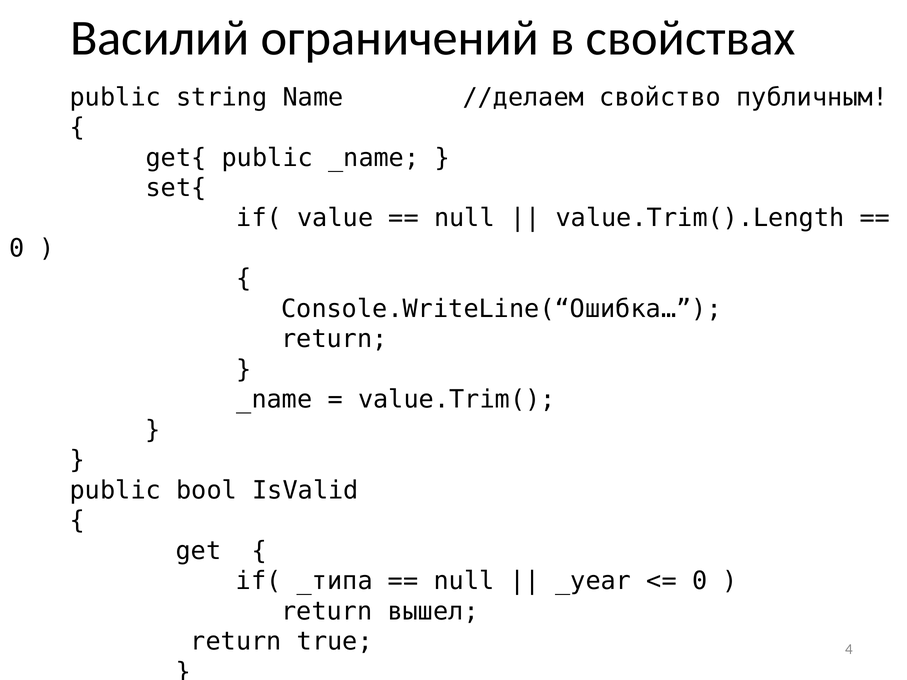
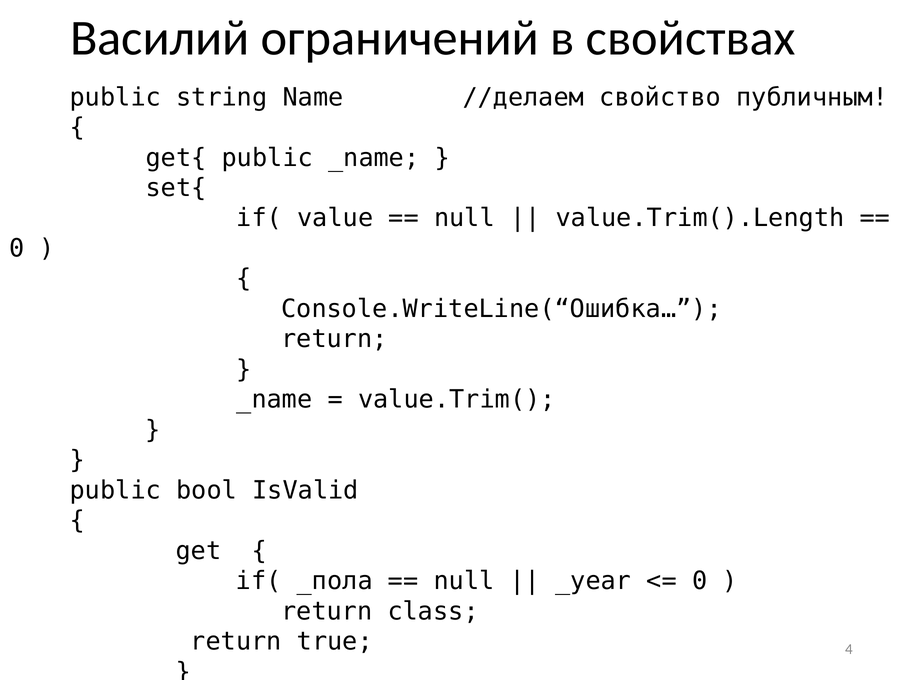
_типа: _типа -> _пола
вышел: вышел -> class
